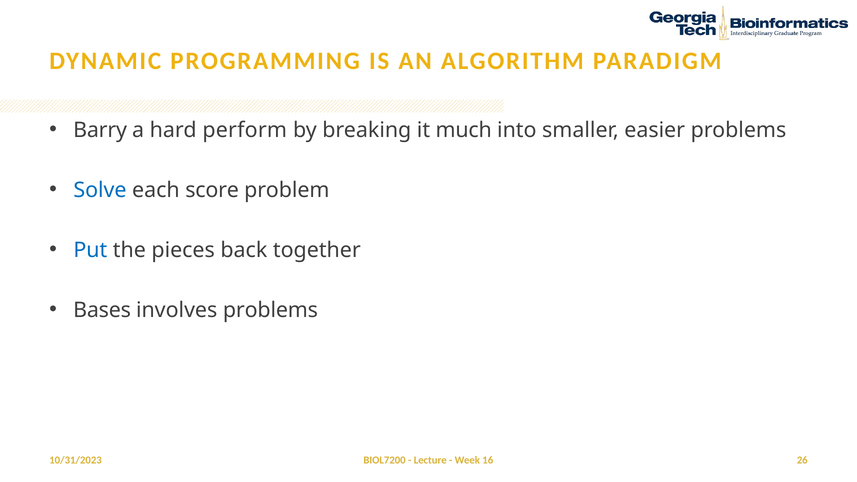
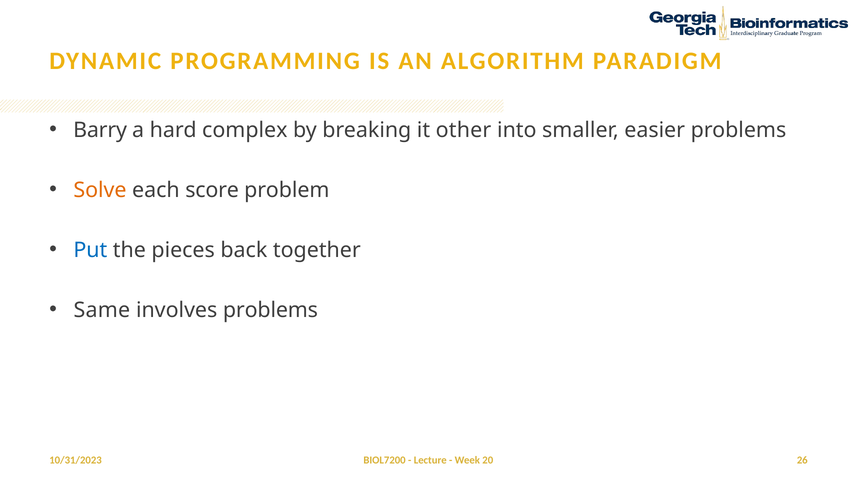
perform: perform -> complex
much: much -> other
Solve colour: blue -> orange
Bases: Bases -> Same
16: 16 -> 20
